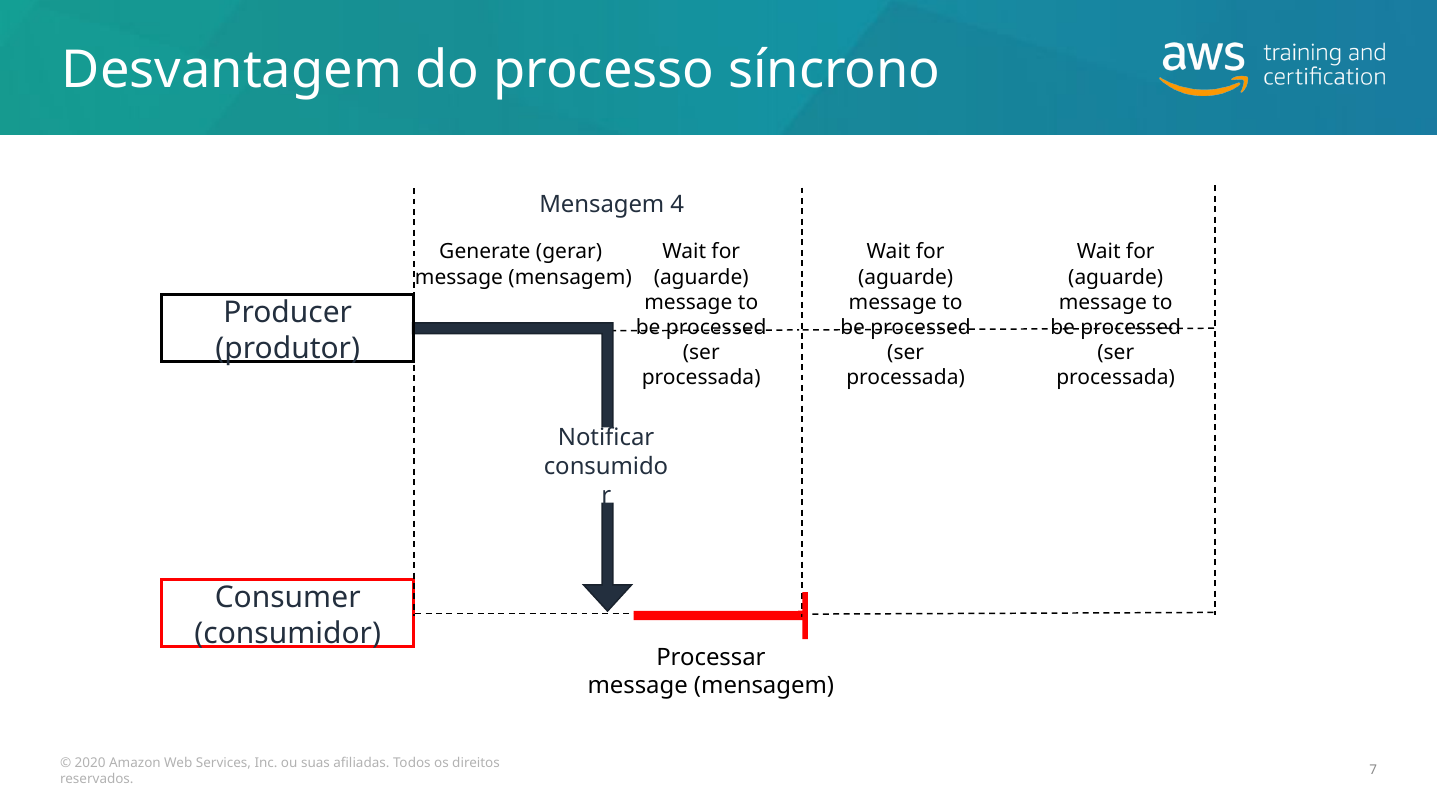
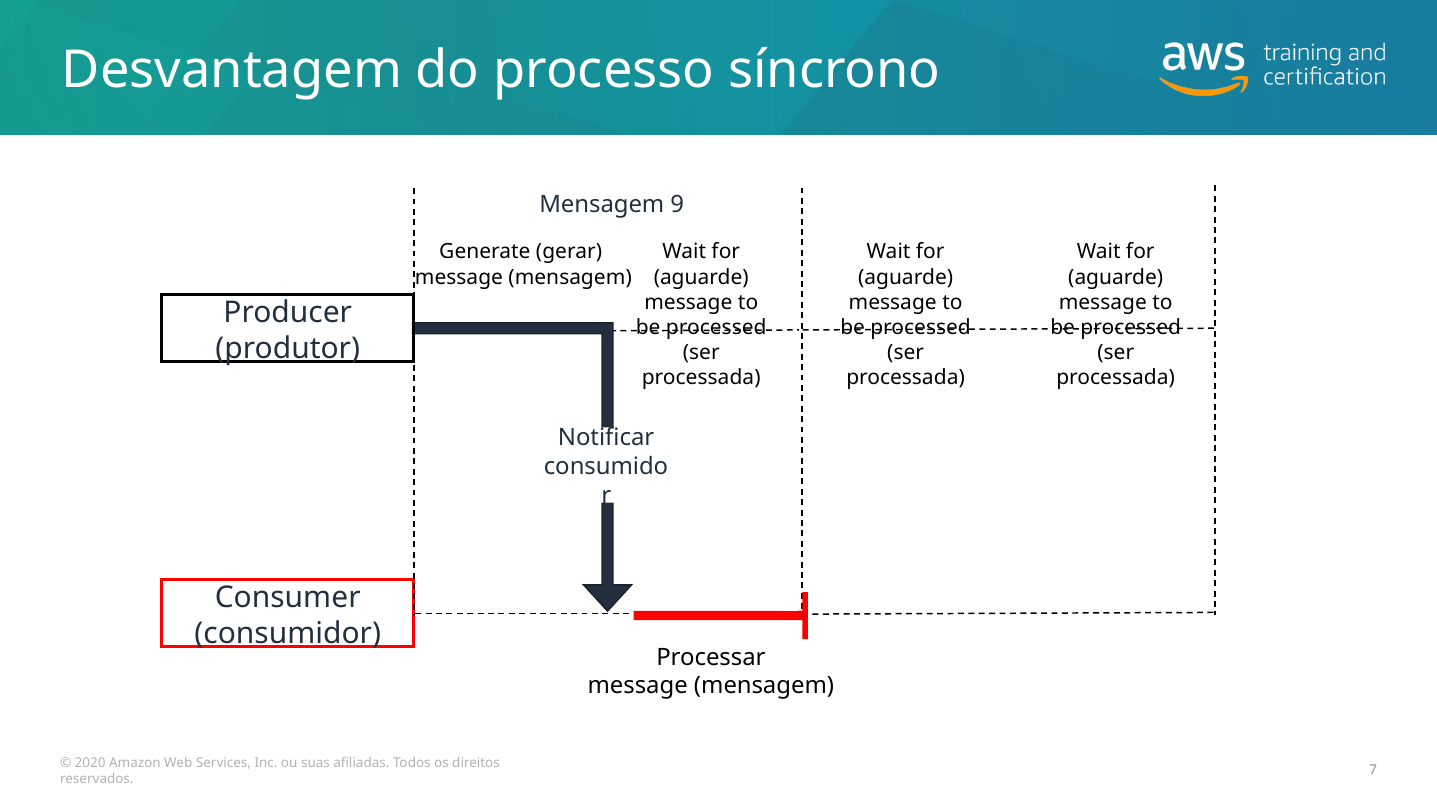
4: 4 -> 9
